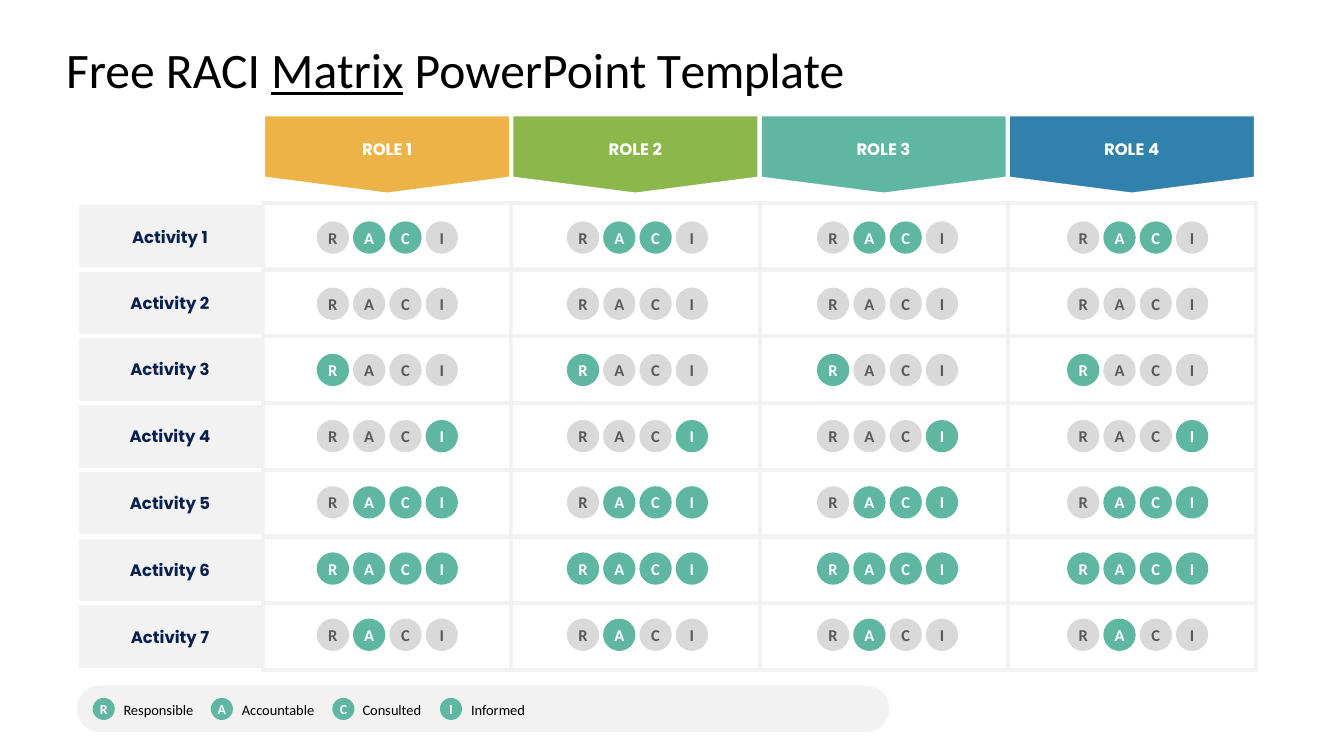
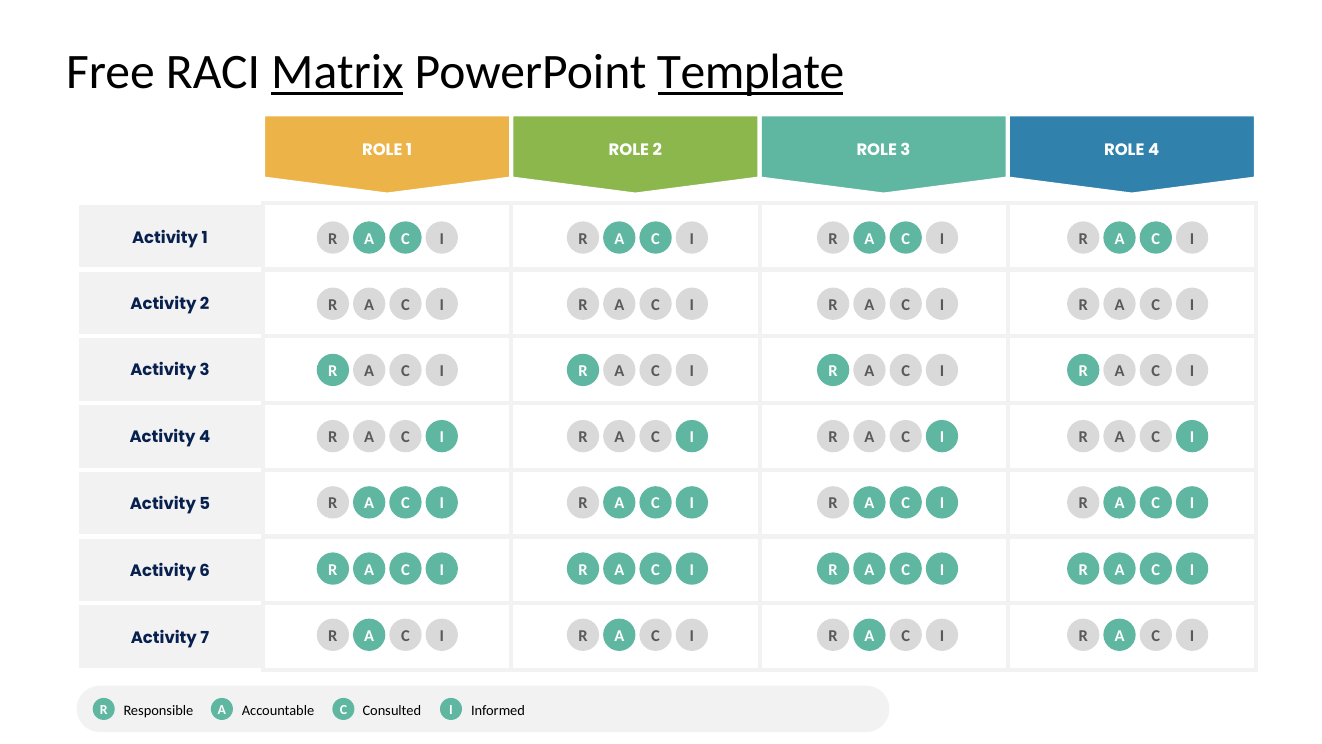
Template underline: none -> present
